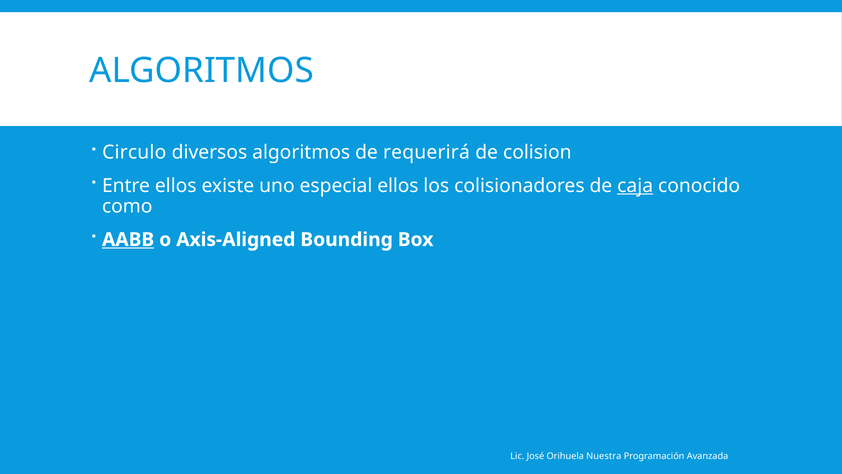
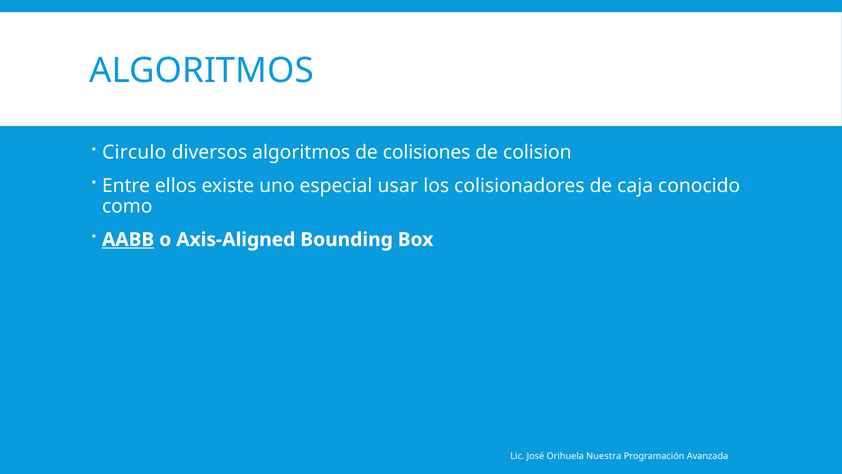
requerirá: requerirá -> colisiones
especial ellos: ellos -> usar
caja underline: present -> none
